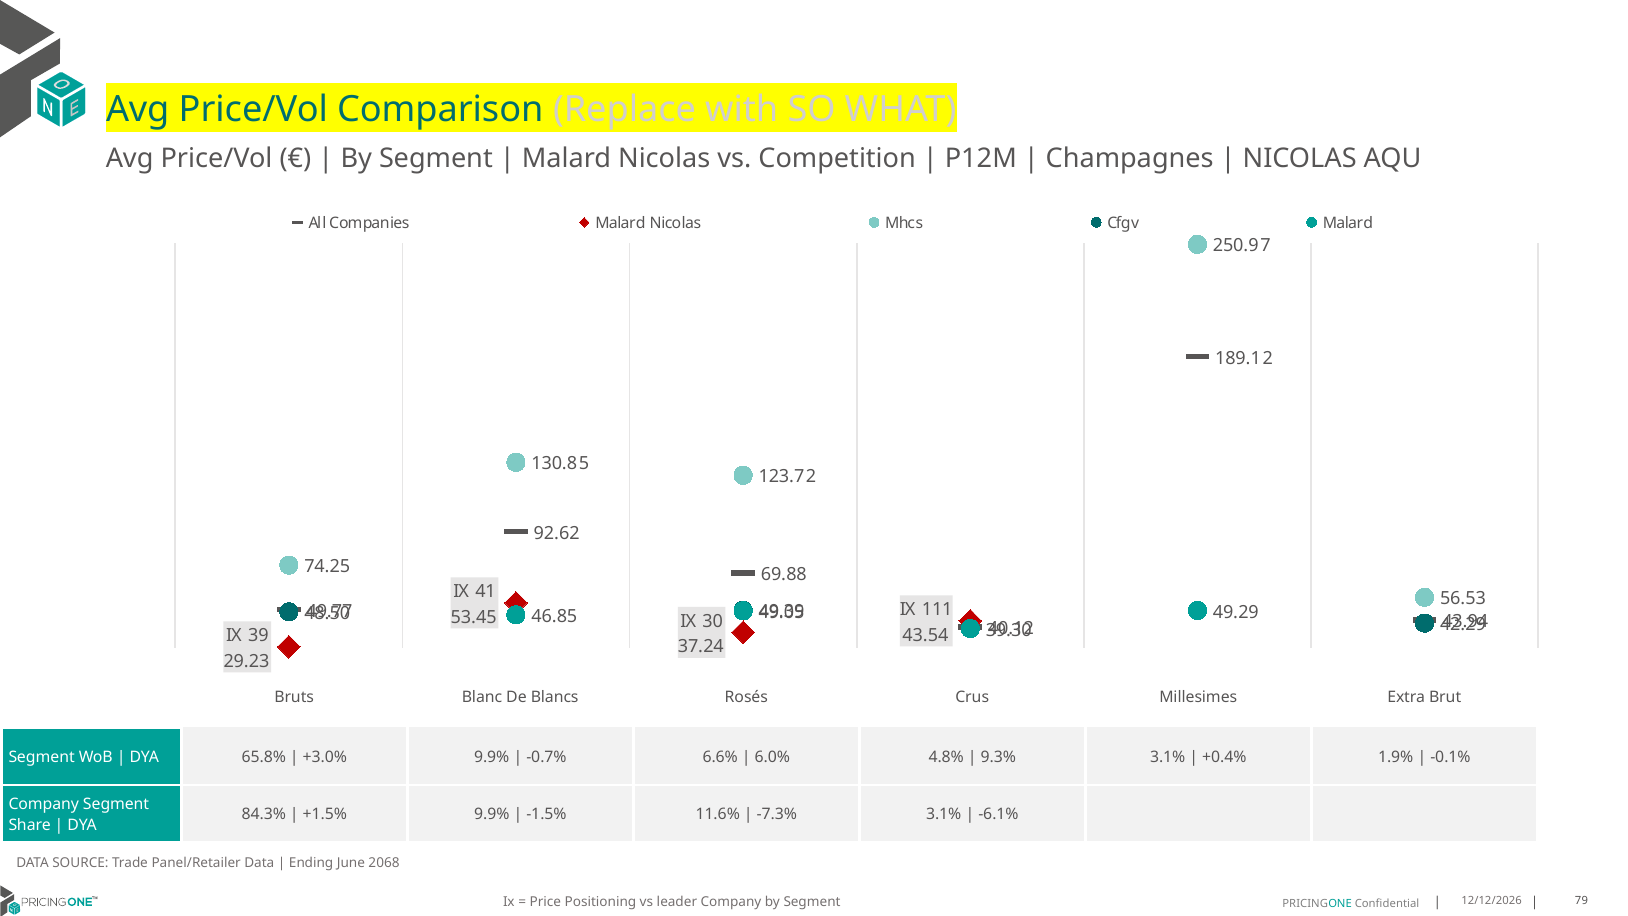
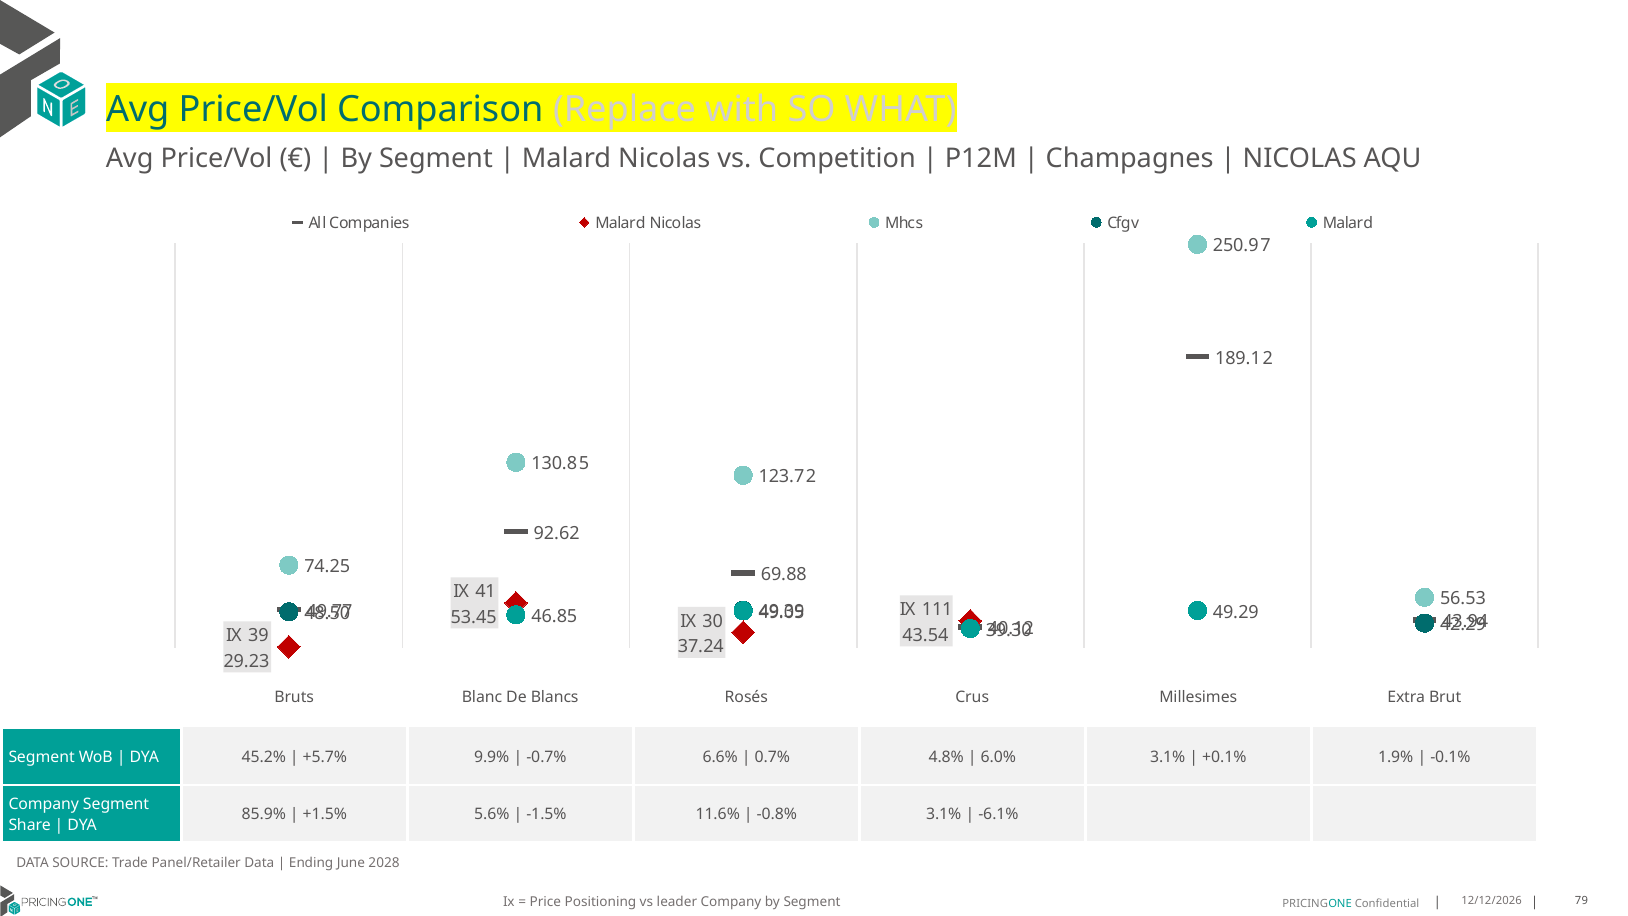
65.8%: 65.8% -> 45.2%
+3.0%: +3.0% -> +5.7%
6.0%: 6.0% -> 0.7%
9.3%: 9.3% -> 6.0%
+0.4%: +0.4% -> +0.1%
84.3%: 84.3% -> 85.9%
+1.5% 9.9%: 9.9% -> 5.6%
-7.3%: -7.3% -> -0.8%
2068: 2068 -> 2028
